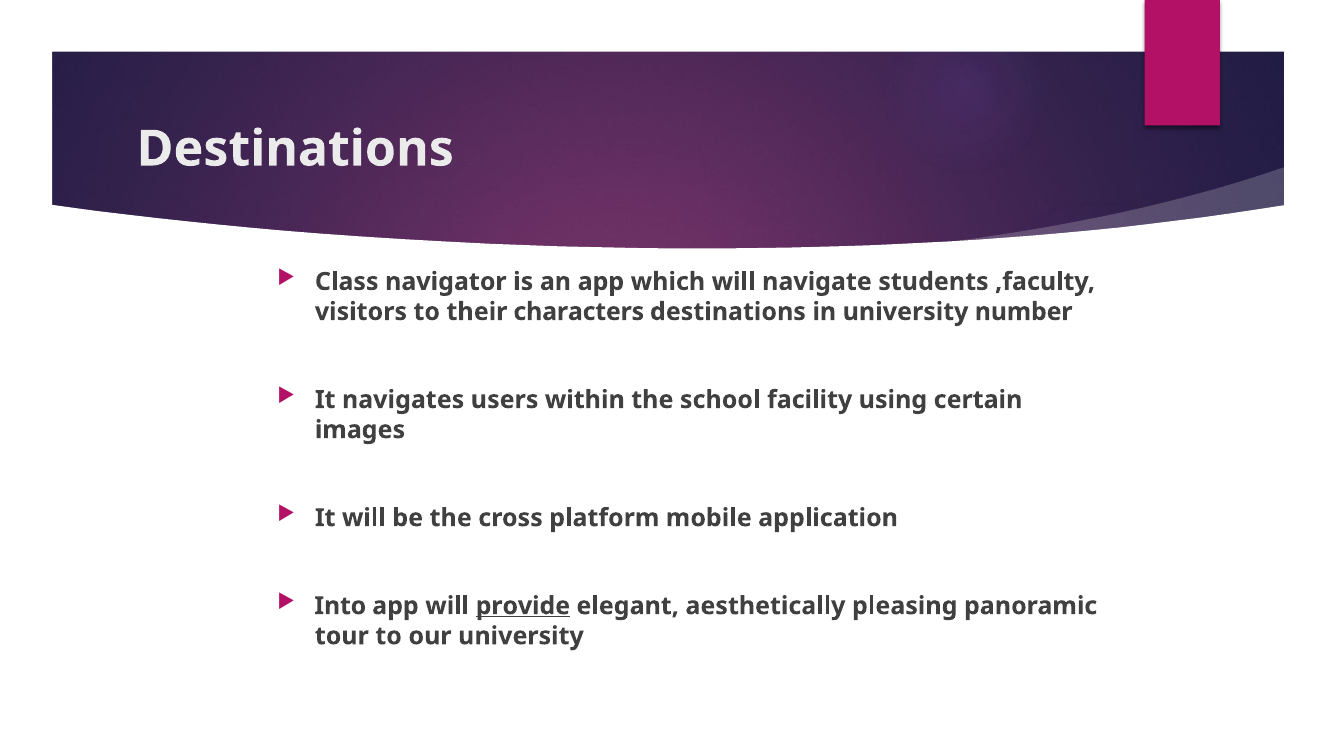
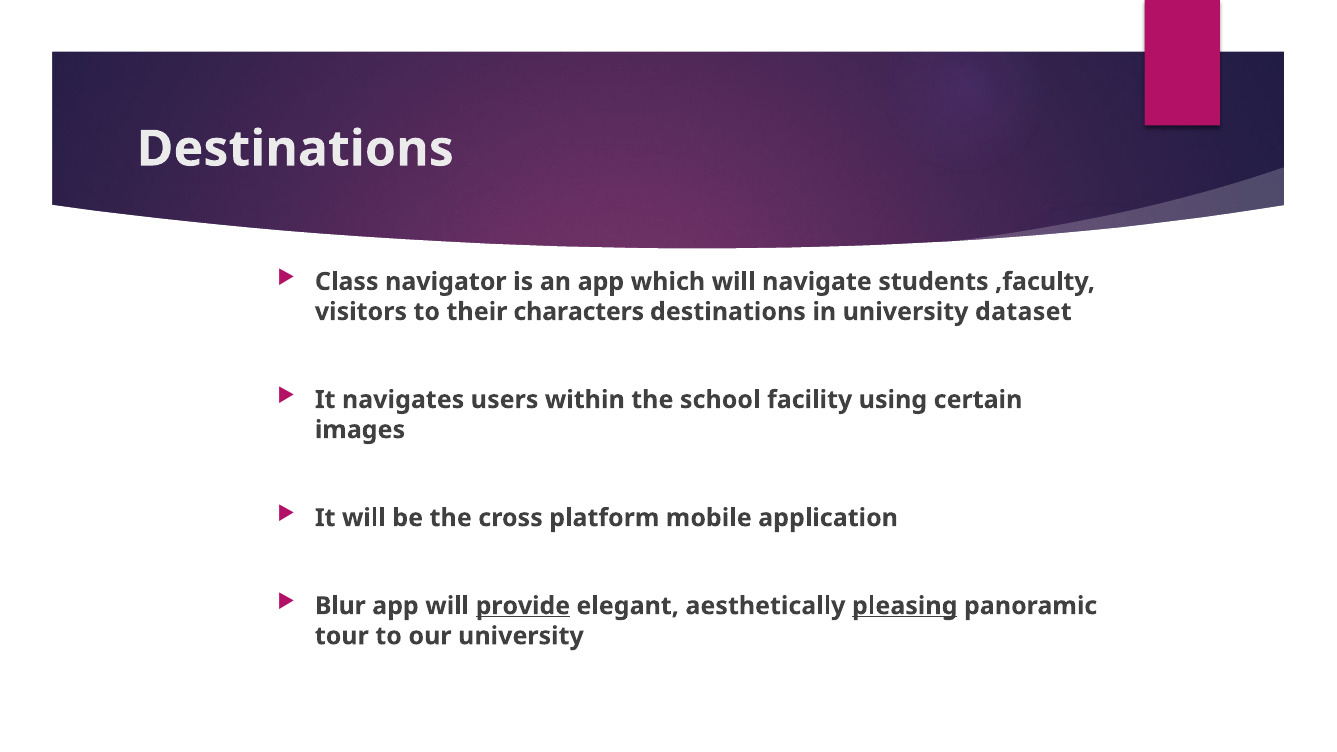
number: number -> dataset
Into: Into -> Blur
pleasing underline: none -> present
